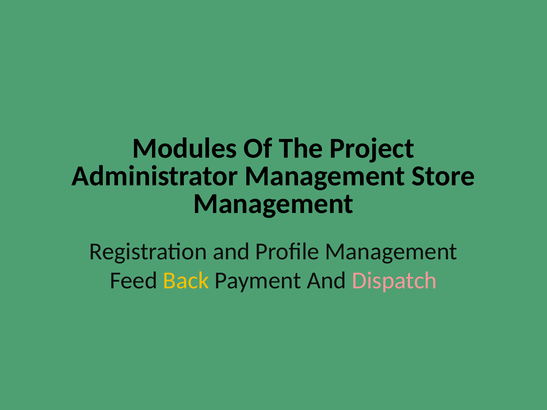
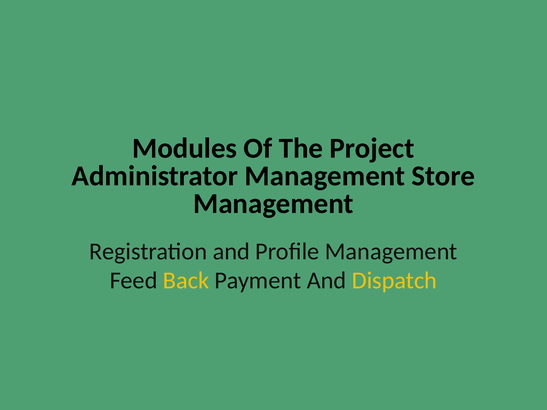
Dispatch colour: pink -> yellow
